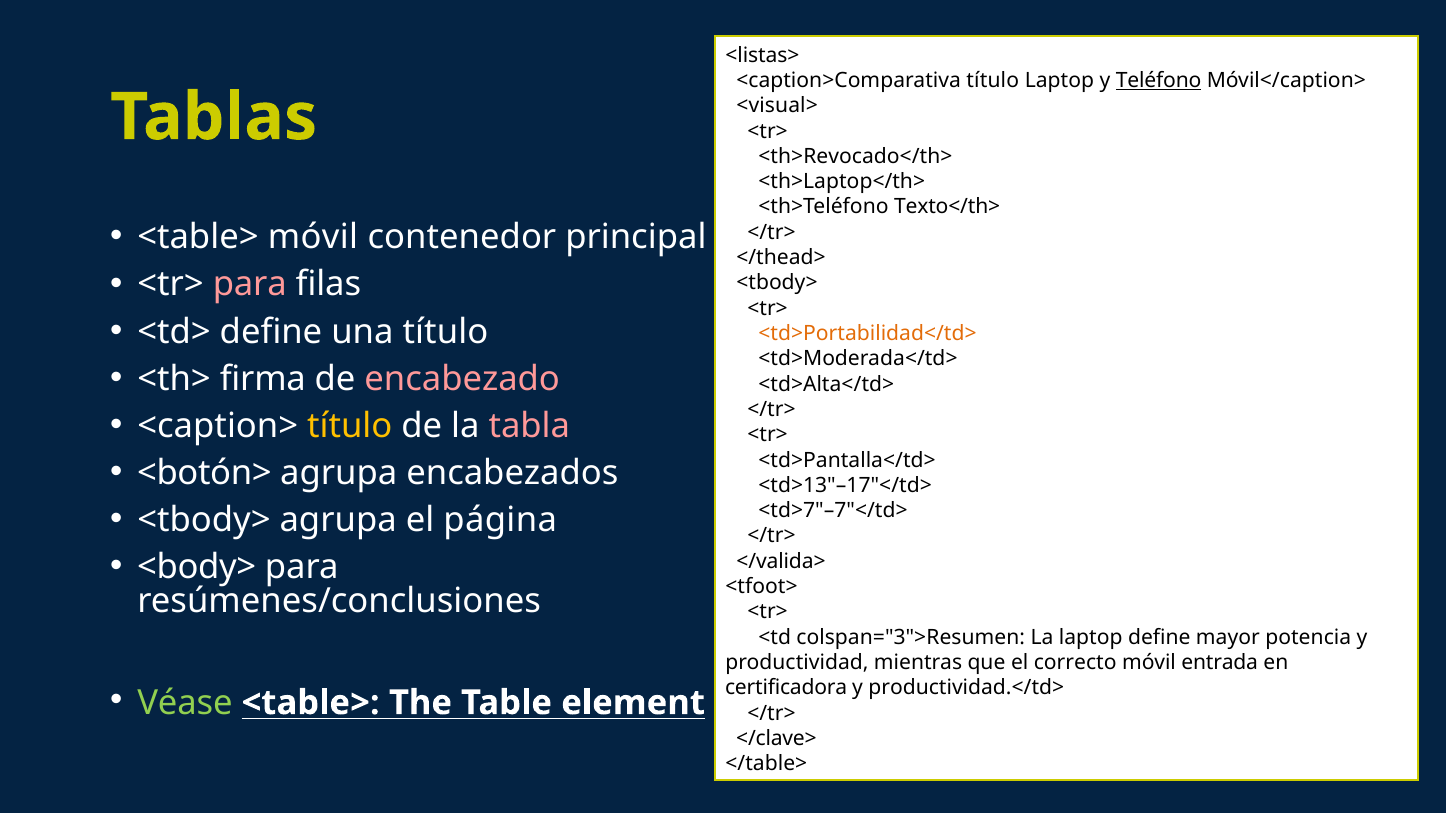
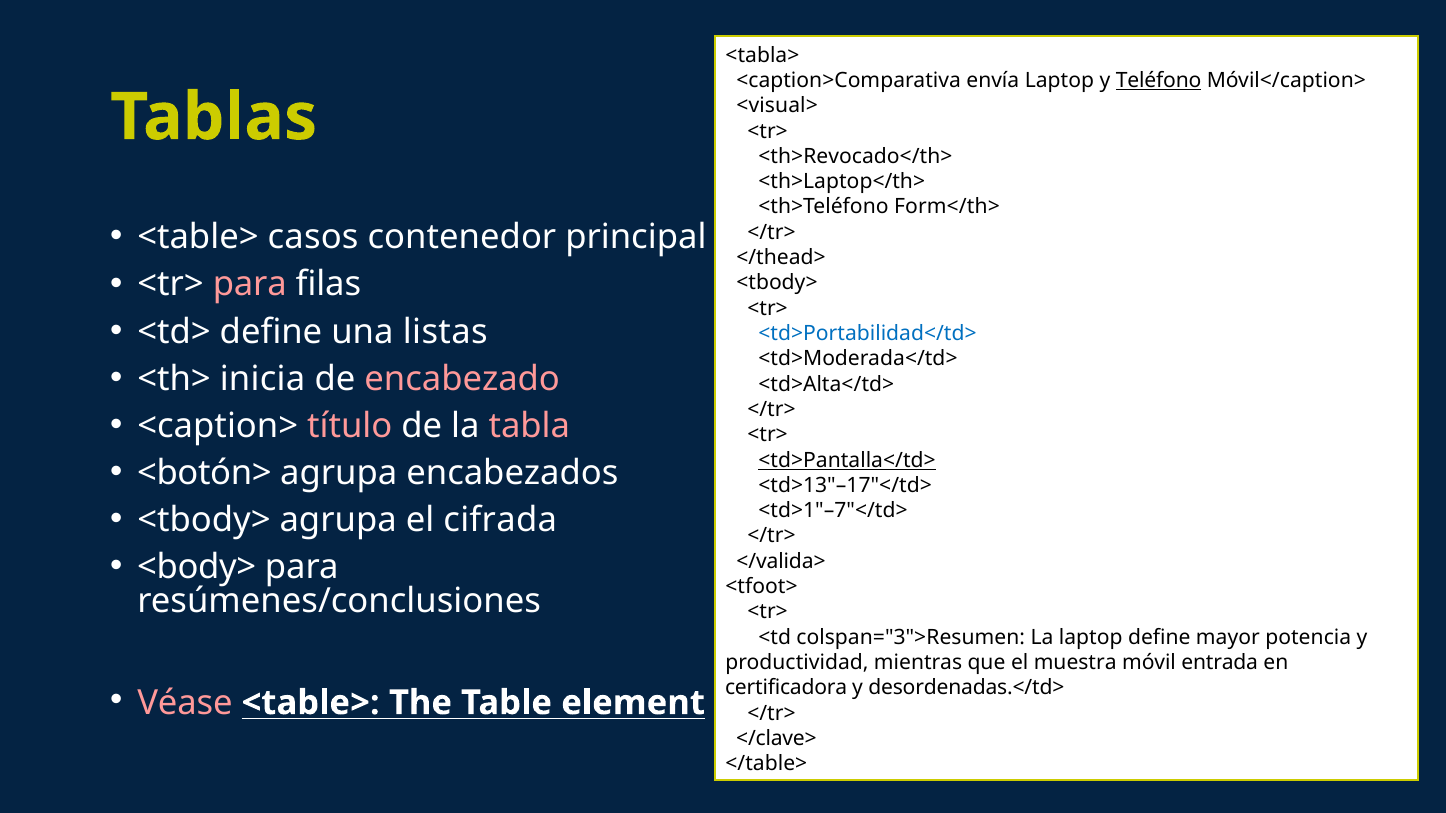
<listas>: <listas> -> <tabla>
<caption>Comparativa título: título -> envía
Texto</th>: Texto</th> -> Form</th>
<table> móvil: móvil -> casos
una título: título -> listas
<td>Portabilidad</td> colour: orange -> blue
firma: firma -> inicia
título at (350, 426) colour: yellow -> pink
<td>Pantalla</td> underline: none -> present
página: página -> cifrada
<td>7"–7"</td>: <td>7"–7"</td> -> <td>1"–7"</td>
correcto: correcto -> muestra
productividad.</td>: productividad.</td> -> desordenadas.</td>
Véase colour: light green -> pink
